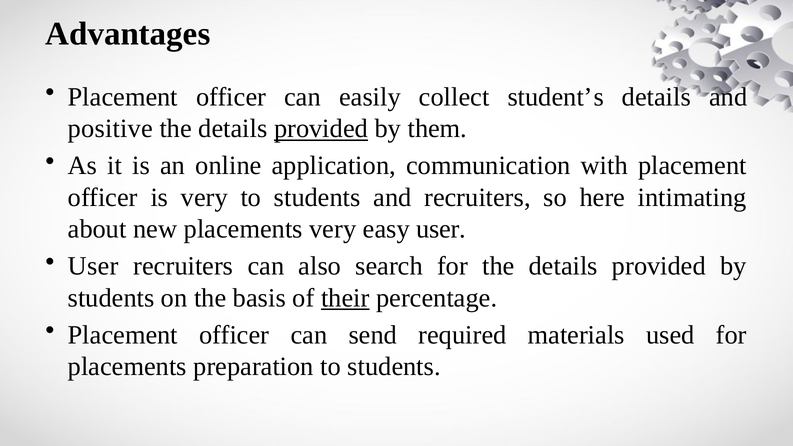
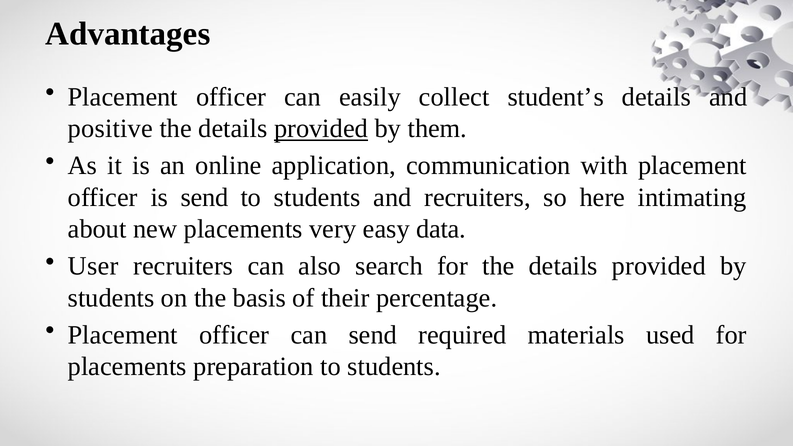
is very: very -> send
easy user: user -> data
their underline: present -> none
